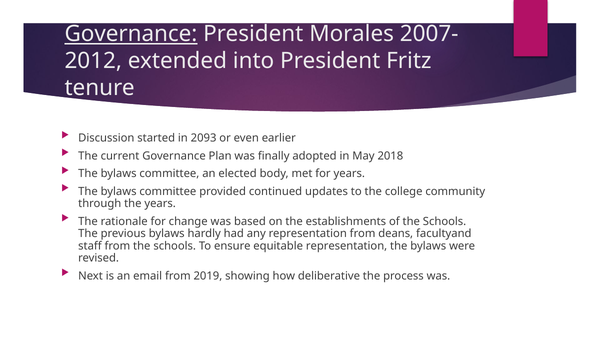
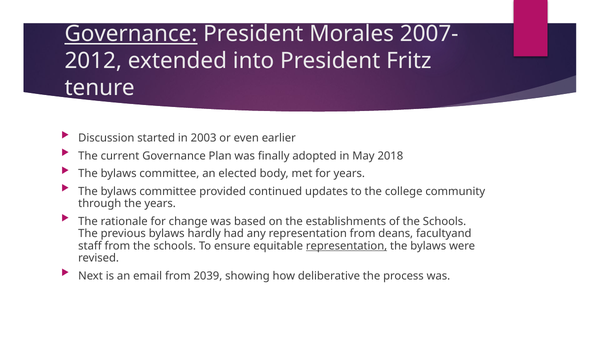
2093: 2093 -> 2003
representation at (347, 245) underline: none -> present
2019: 2019 -> 2039
